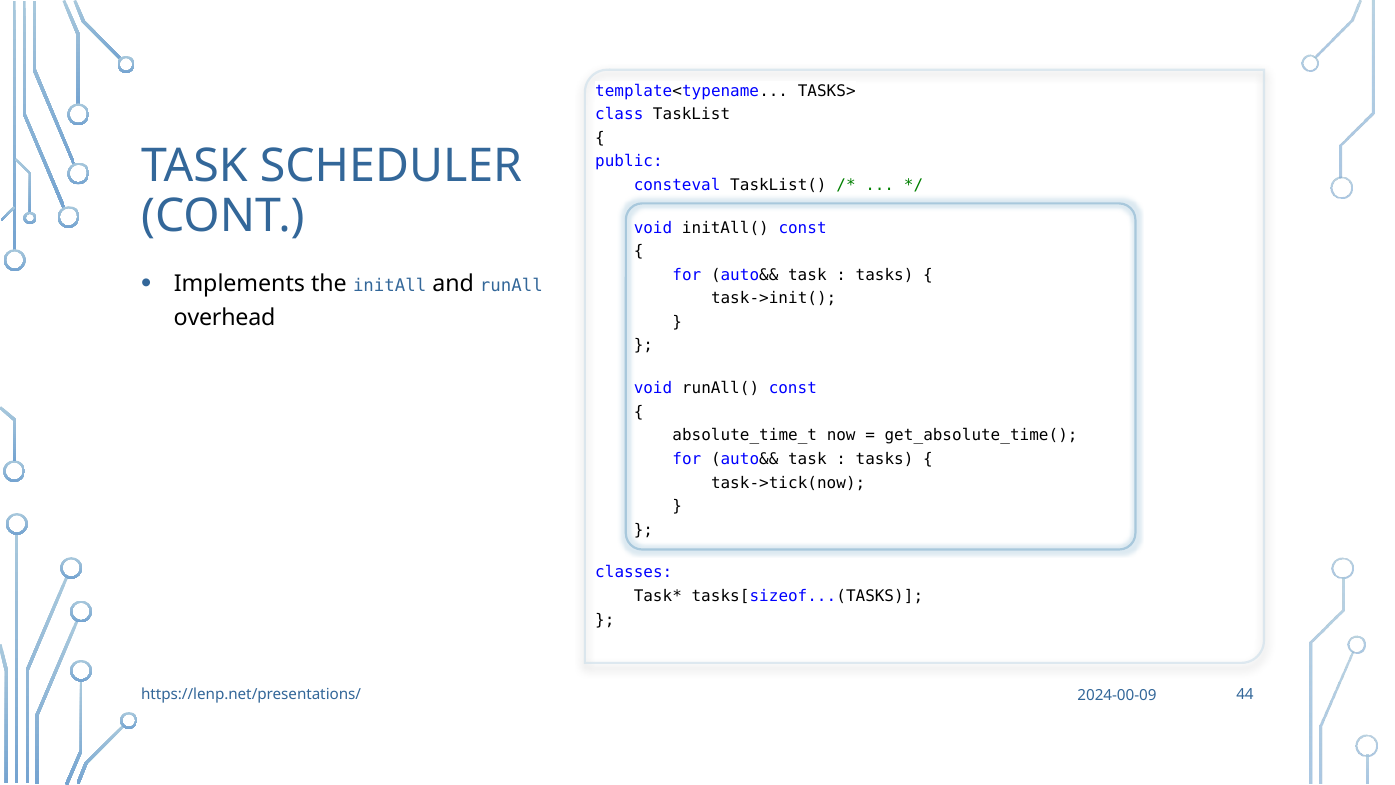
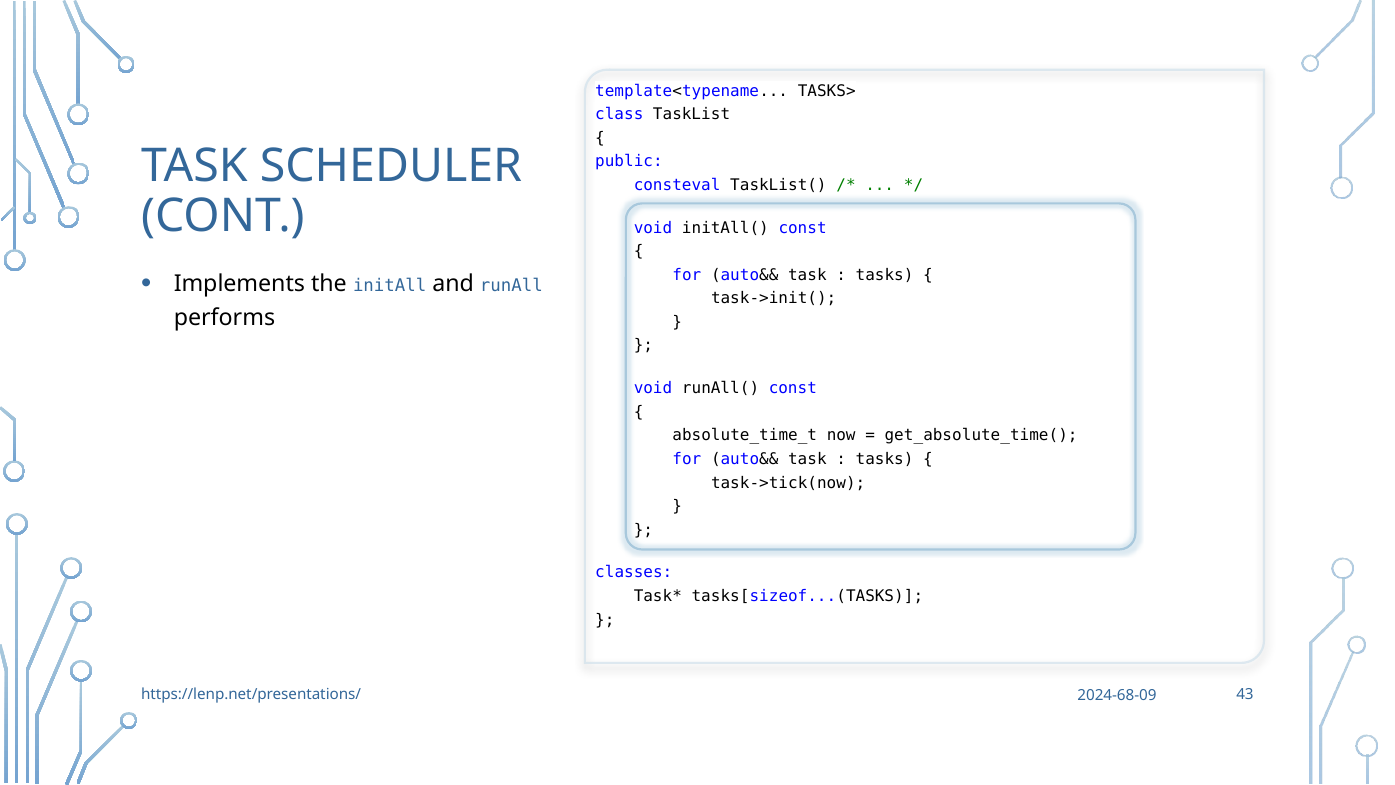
overhead: overhead -> performs
44: 44 -> 43
2024-00-09: 2024-00-09 -> 2024-68-09
